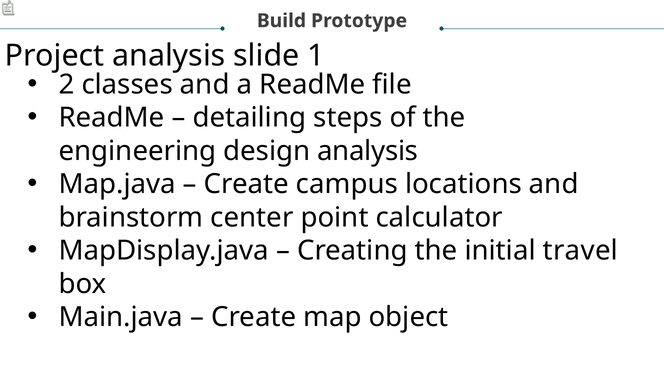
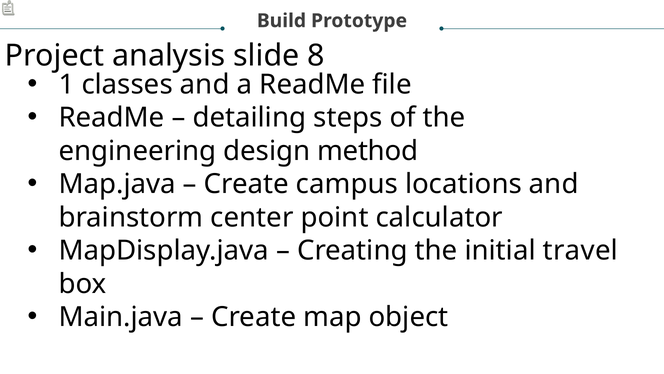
1: 1 -> 8
2: 2 -> 1
design analysis: analysis -> method
